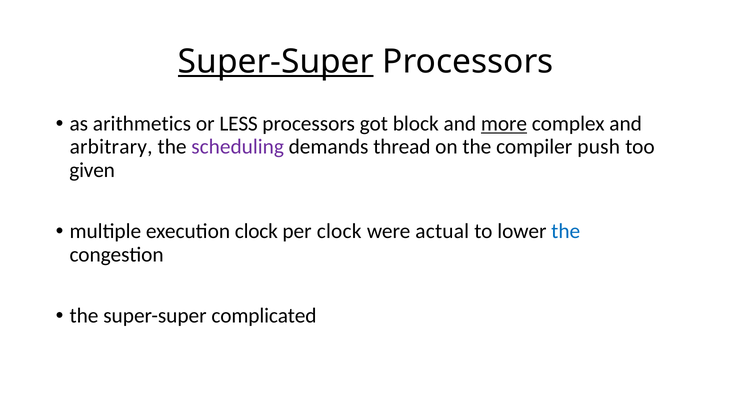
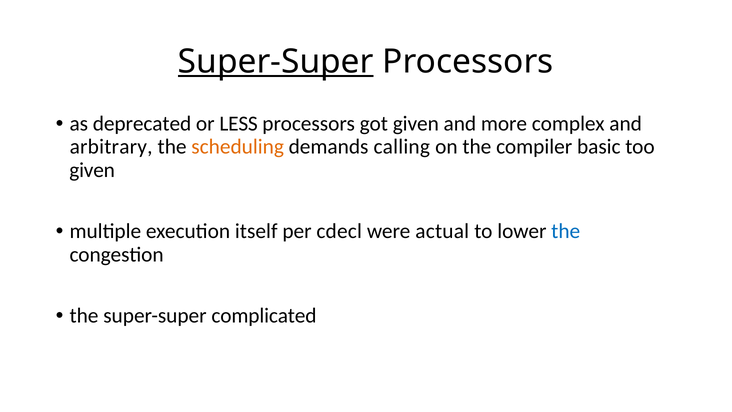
arithmetics: arithmetics -> deprecated
got block: block -> given
more underline: present -> none
scheduling colour: purple -> orange
thread: thread -> calling
push: push -> basic
execution clock: clock -> itself
per clock: clock -> cdecl
